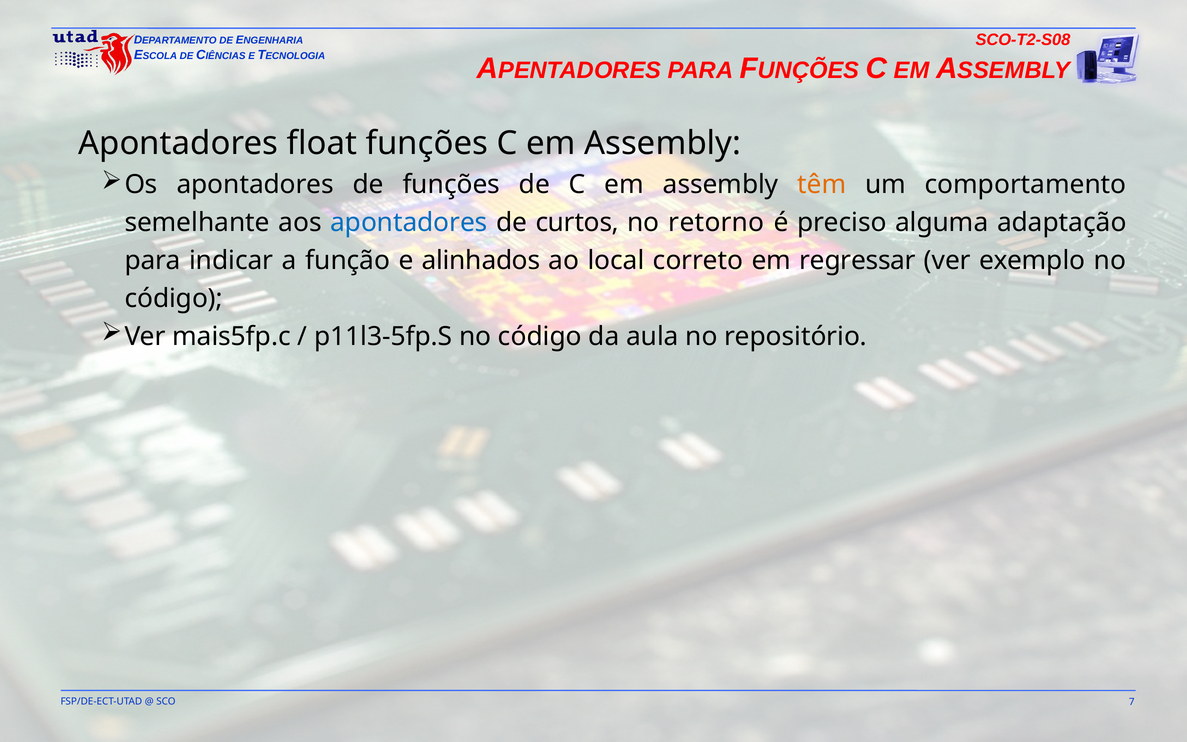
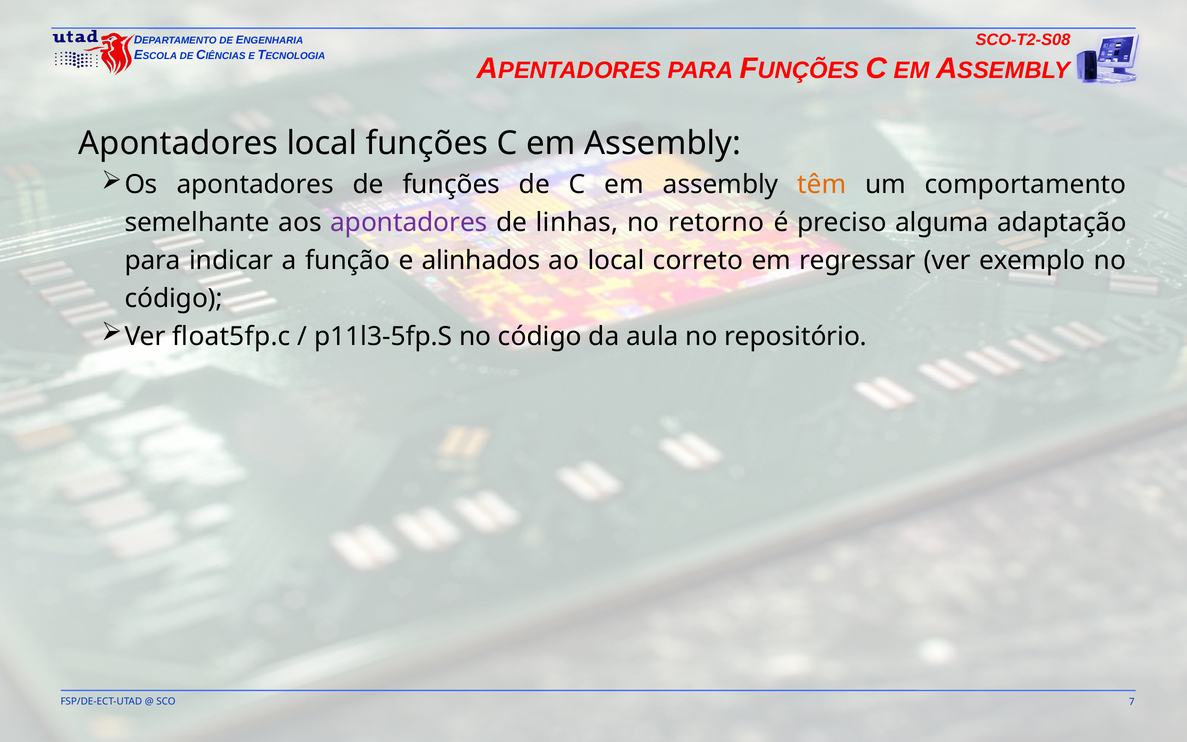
Apontadores float: float -> local
apontadores at (409, 223) colour: blue -> purple
curtos: curtos -> linhas
mais5fp.c: mais5fp.c -> float5fp.c
